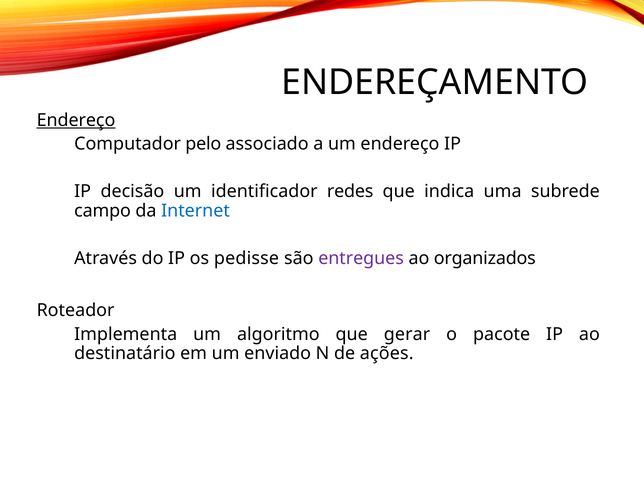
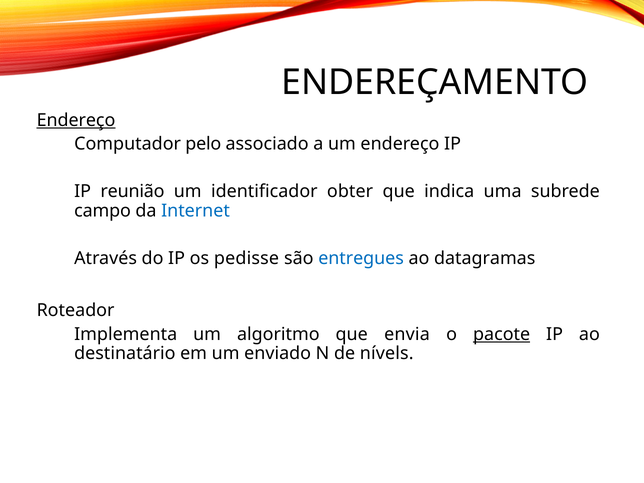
decisão: decisão -> reunião
redes: redes -> obter
entregues colour: purple -> blue
organizados: organizados -> datagramas
gerar: gerar -> envia
pacote underline: none -> present
ações: ações -> nívels
